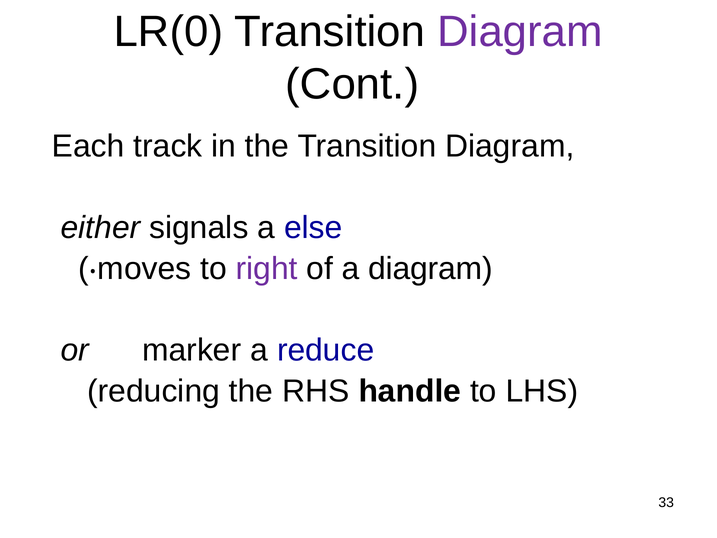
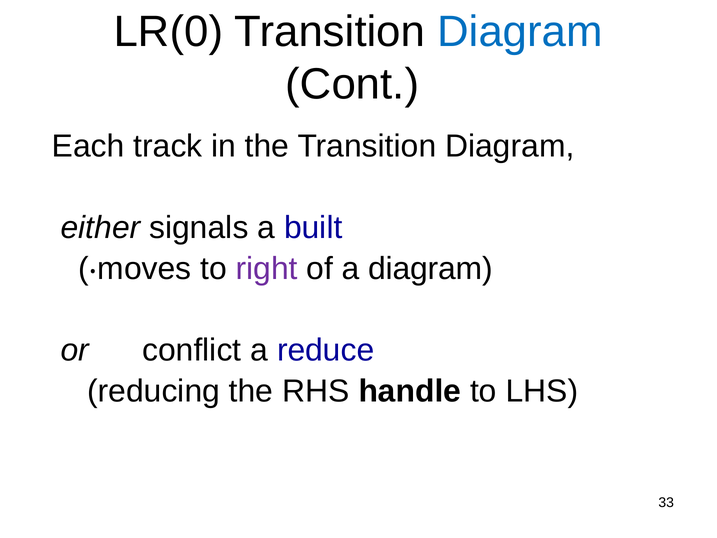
Diagram at (520, 32) colour: purple -> blue
else: else -> built
marker: marker -> conflict
